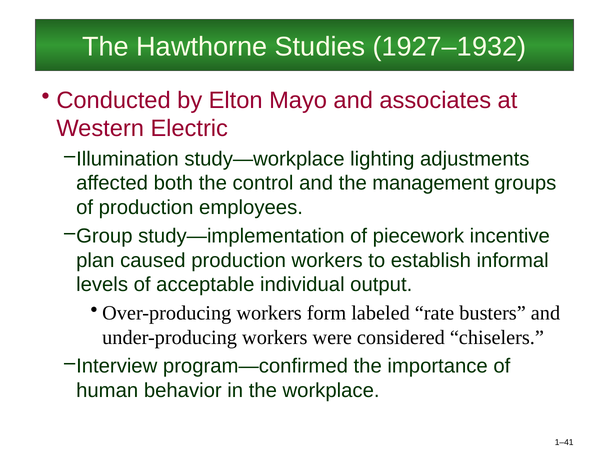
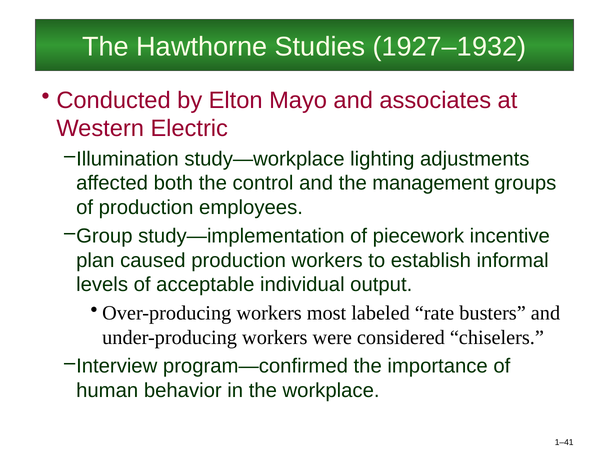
form: form -> most
